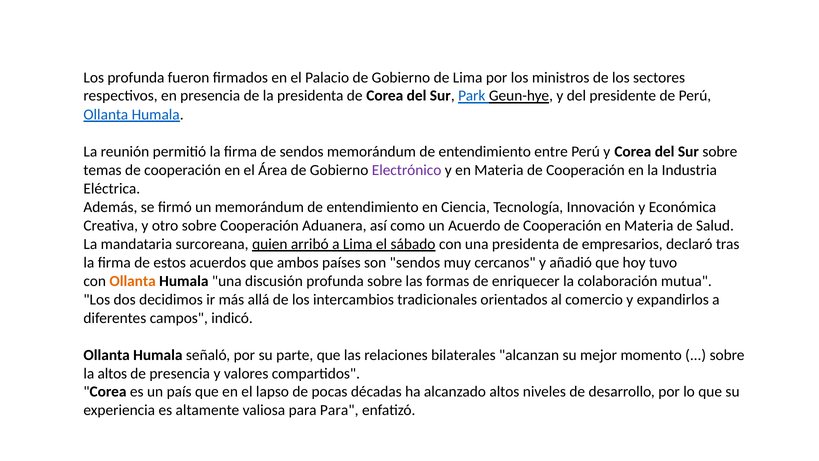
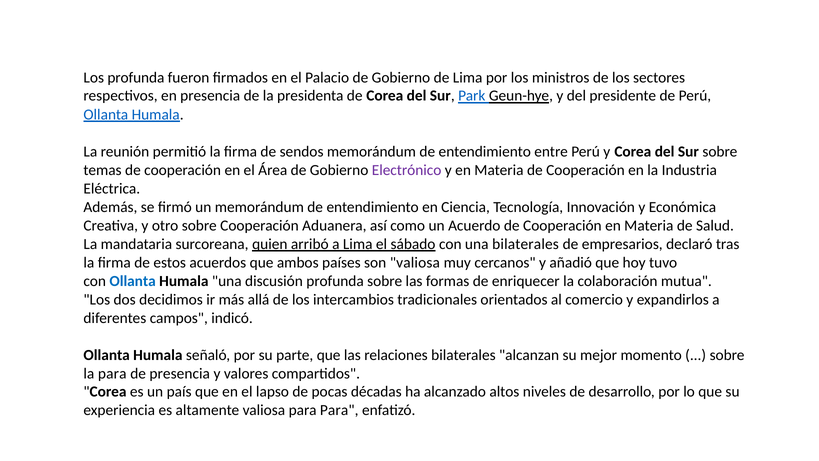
una presidenta: presidenta -> bilaterales
son sendos: sendos -> valiosa
Ollanta at (133, 281) colour: orange -> blue
la altos: altos -> para
